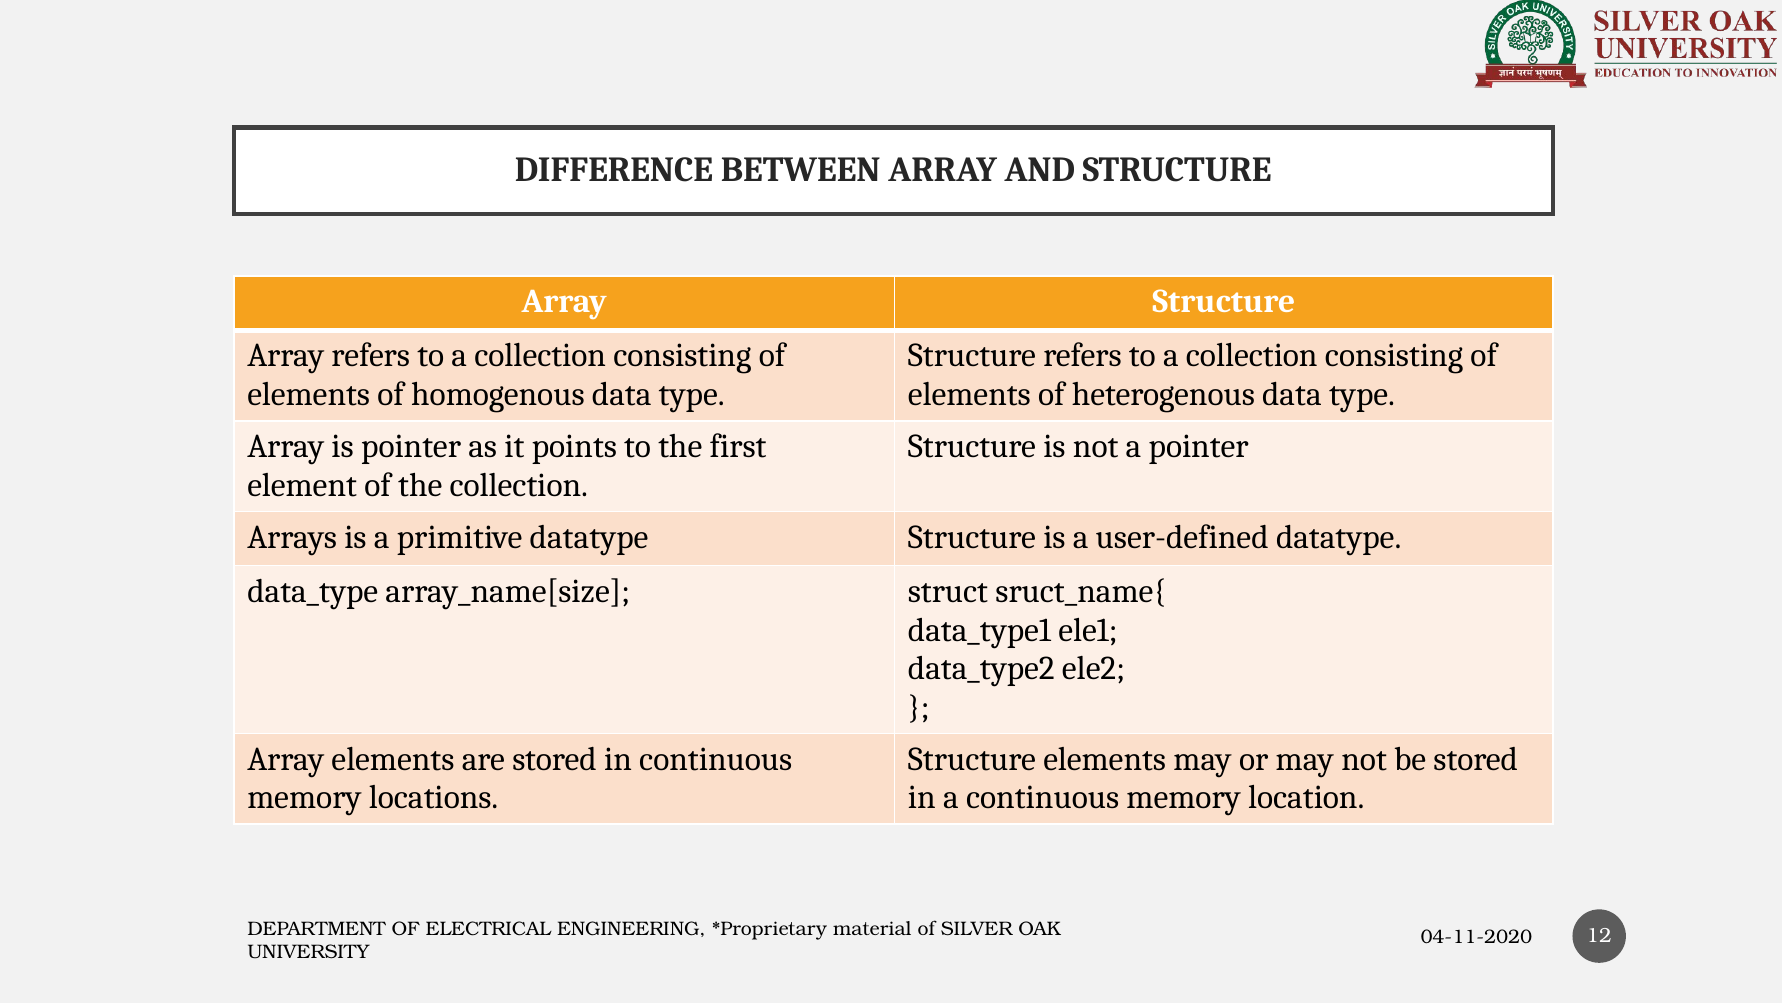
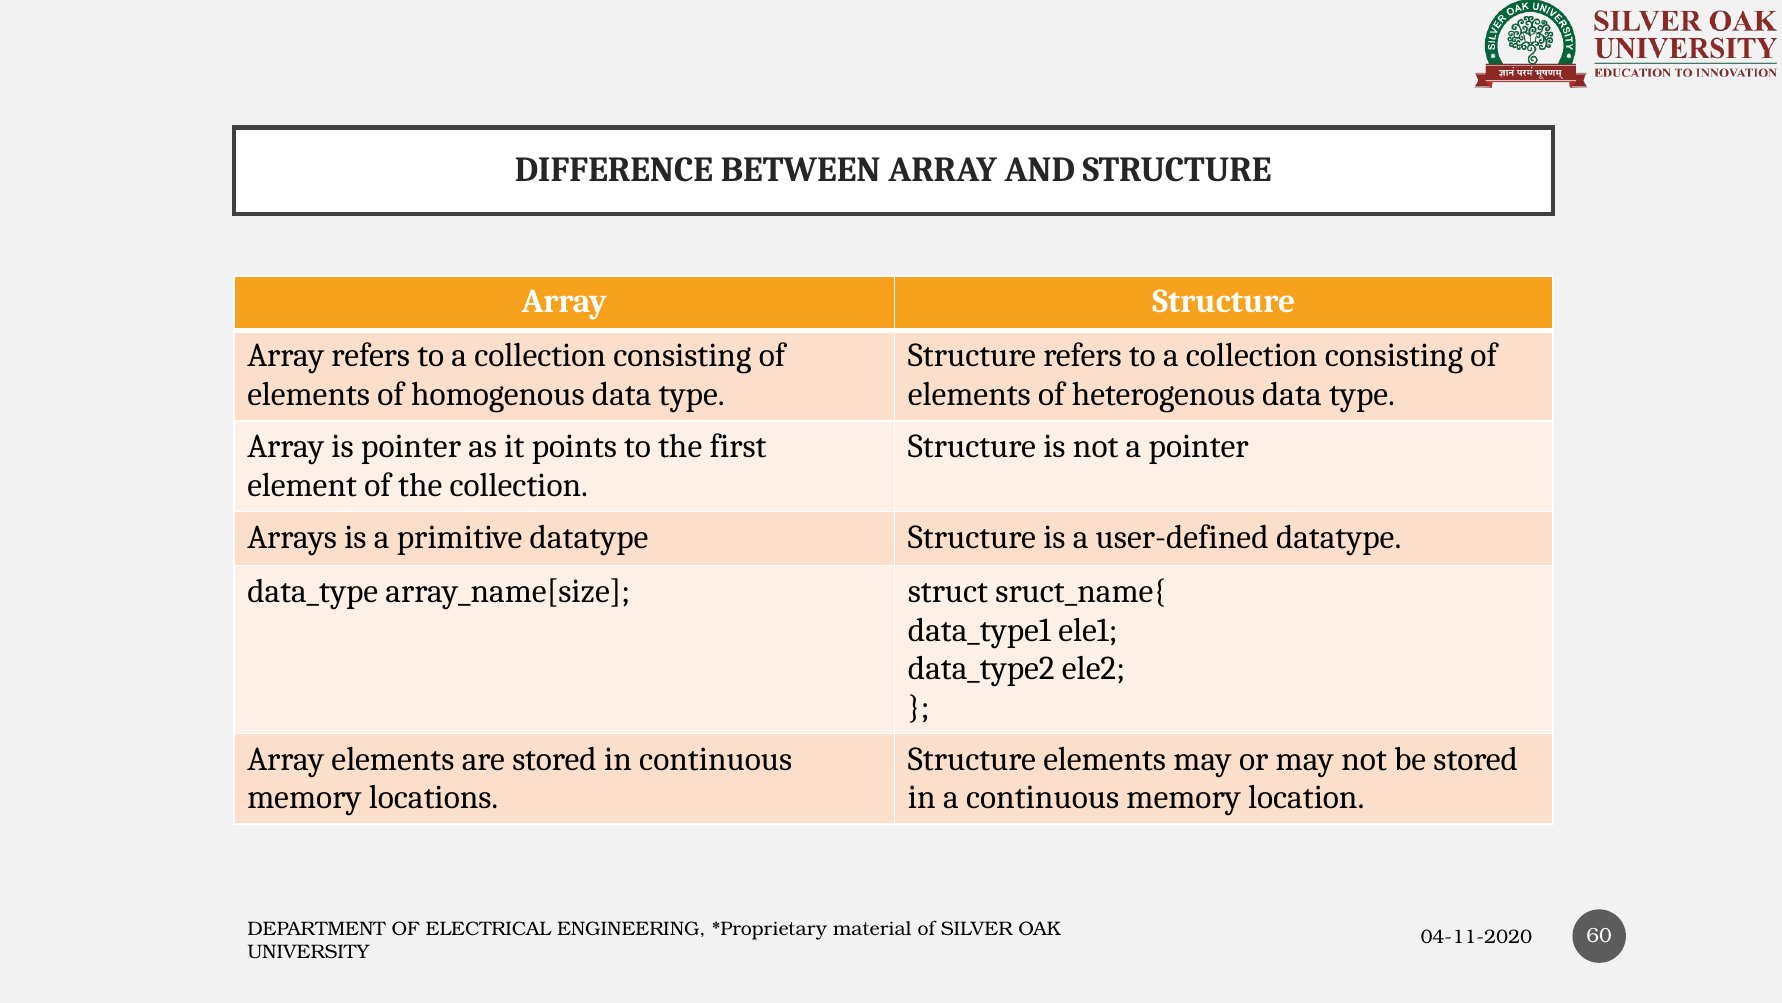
12: 12 -> 60
